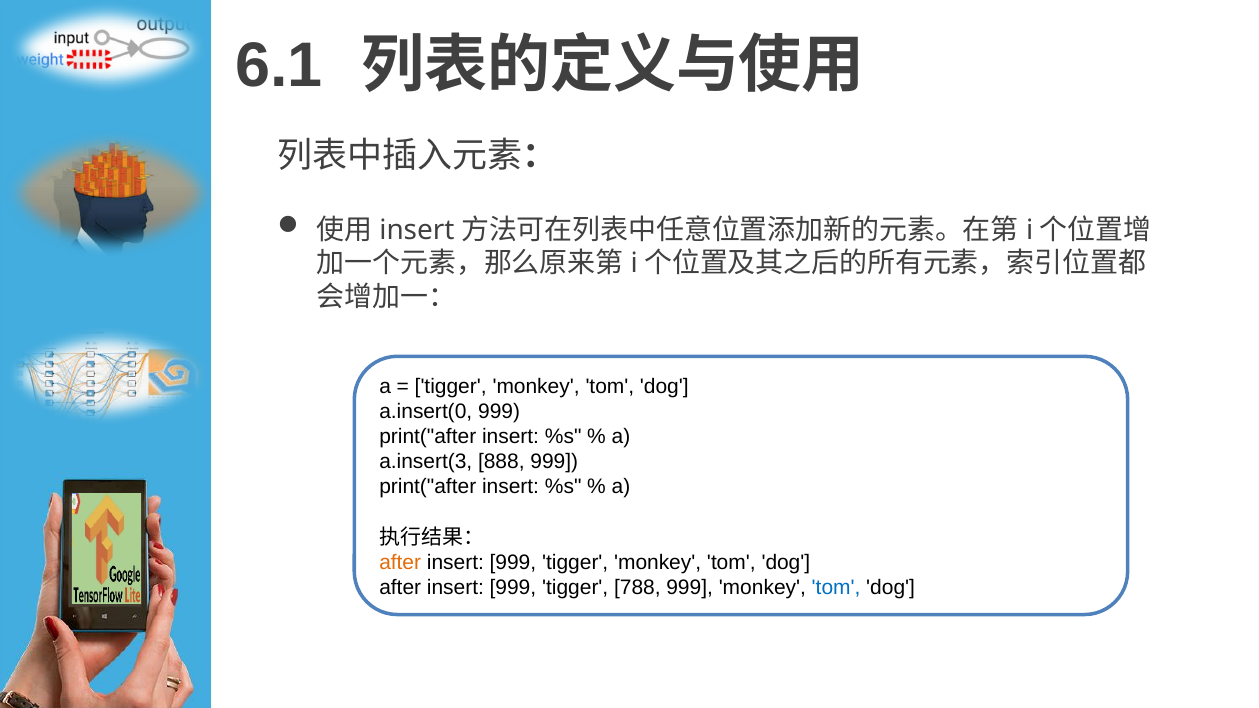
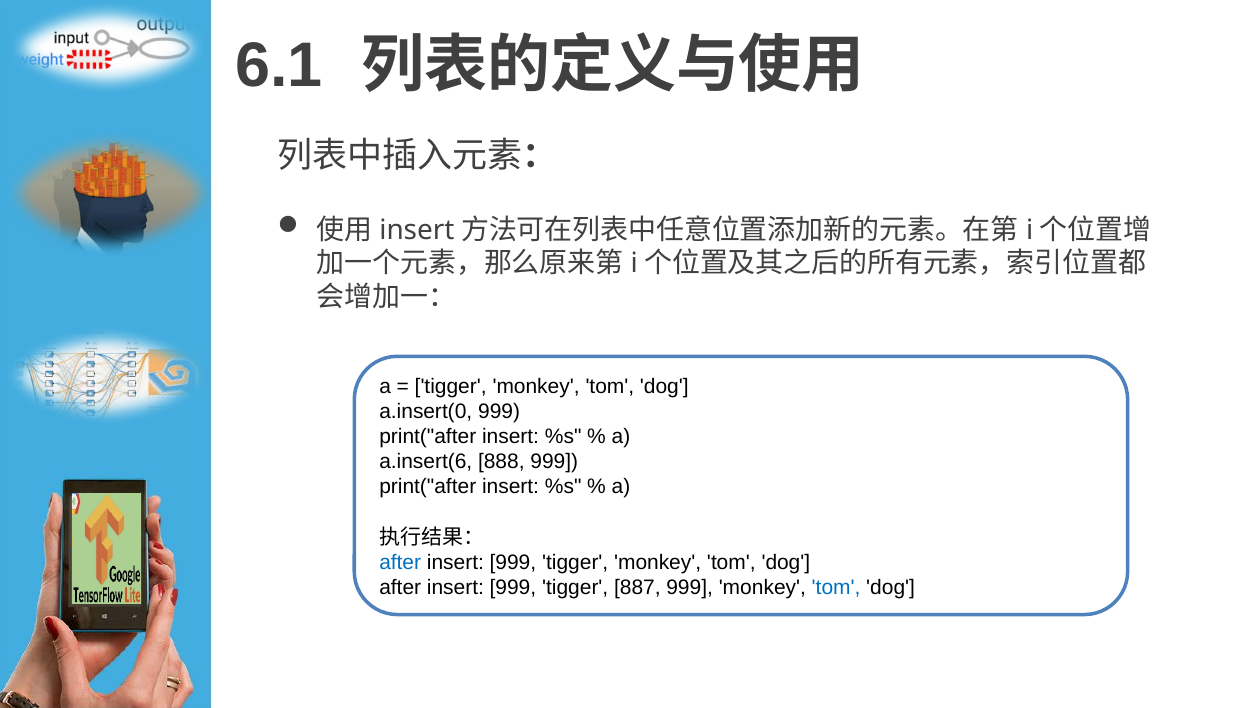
a.insert(3: a.insert(3 -> a.insert(6
after at (400, 563) colour: orange -> blue
788: 788 -> 887
